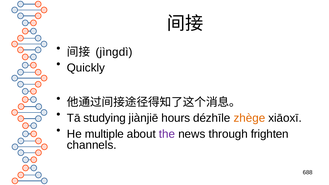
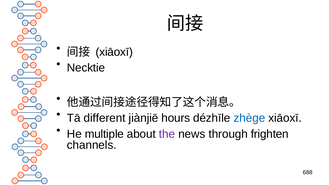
jìngdì at (114, 52): jìngdì -> xiāoxī
Quickly: Quickly -> Necktie
studying: studying -> different
zhège colour: orange -> blue
